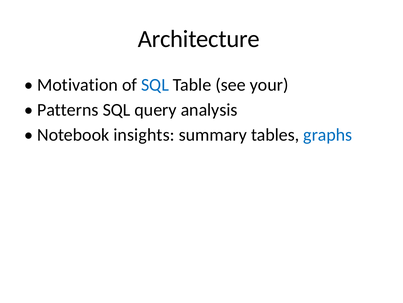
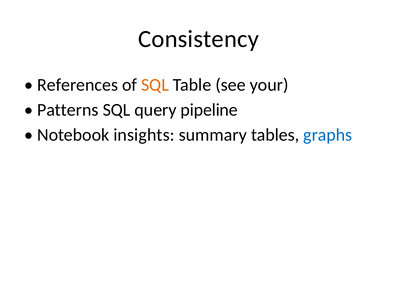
Architecture: Architecture -> Consistency
Motivation: Motivation -> References
SQL at (155, 85) colour: blue -> orange
analysis: analysis -> pipeline
